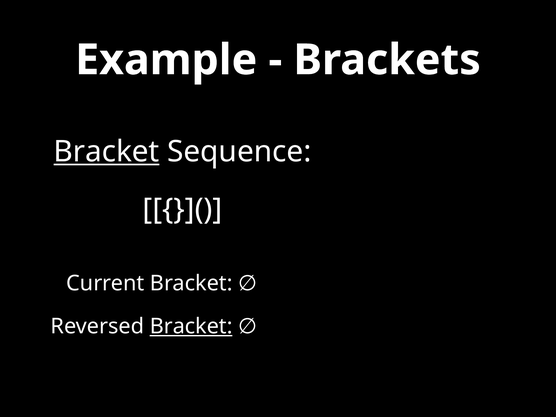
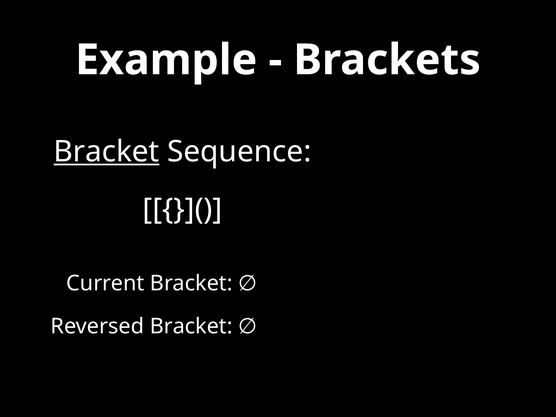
Bracket at (191, 326) underline: present -> none
